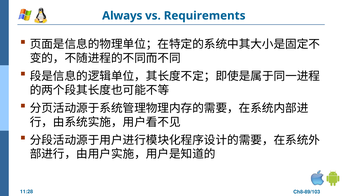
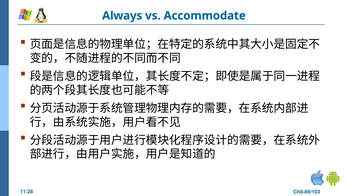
Requirements: Requirements -> Accommodate
